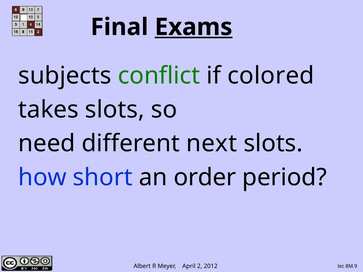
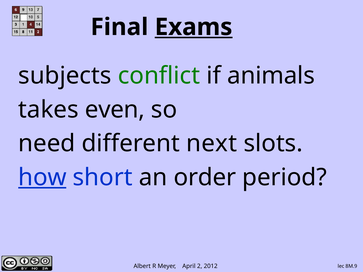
colored: colored -> animals
takes slots: slots -> even
how underline: none -> present
